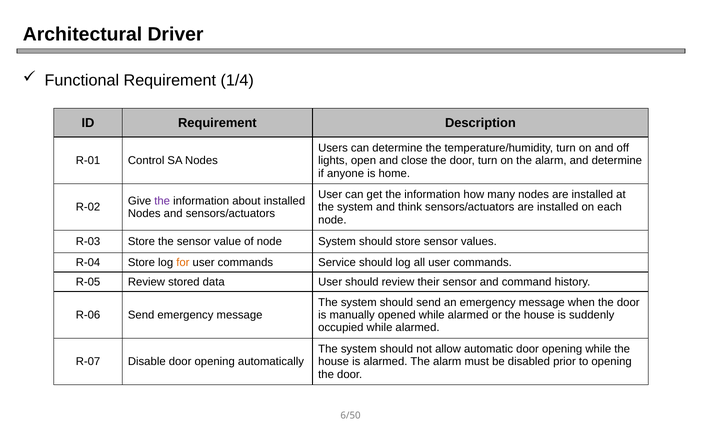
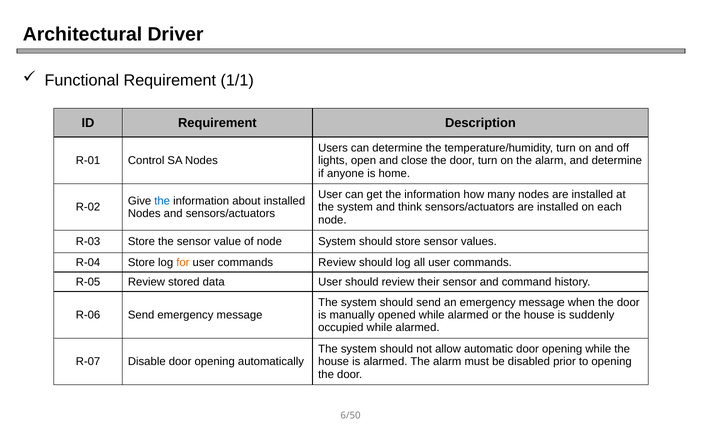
1/4: 1/4 -> 1/1
the at (162, 201) colour: purple -> blue
commands Service: Service -> Review
